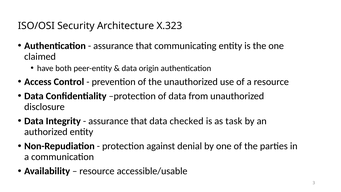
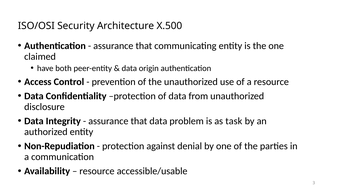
X.323: X.323 -> X.500
checked: checked -> problem
